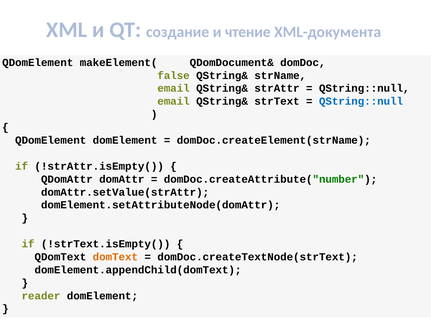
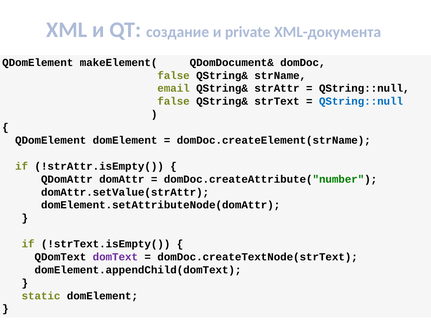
чтение: чтение -> private
email at (174, 101): email -> false
domText colour: orange -> purple
reader: reader -> static
